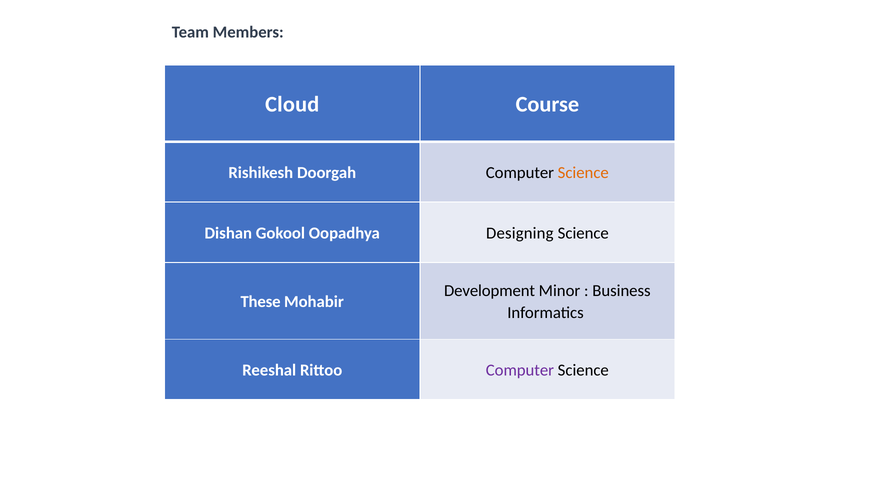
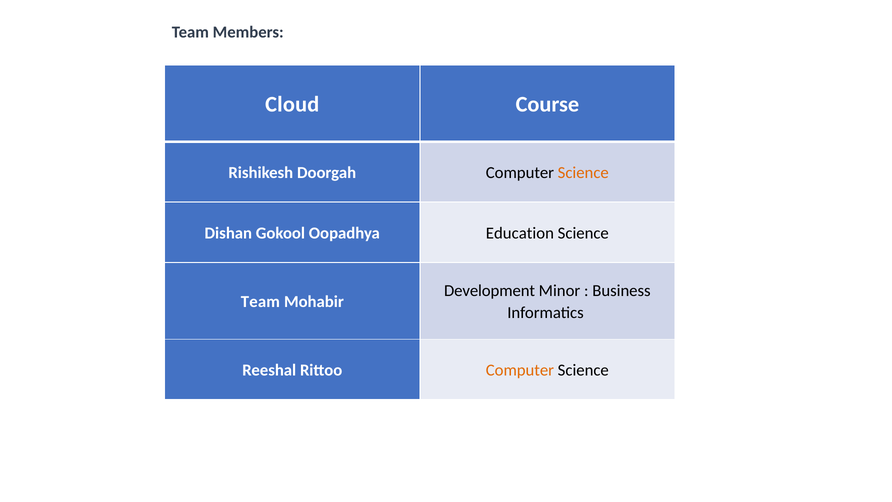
Designing: Designing -> Education
These at (261, 302): These -> Team
Computer at (520, 370) colour: purple -> orange
